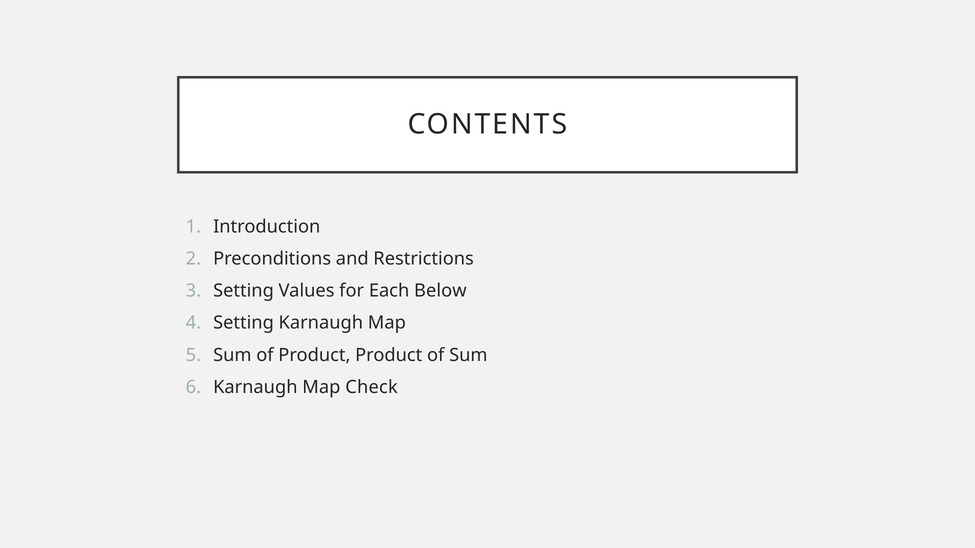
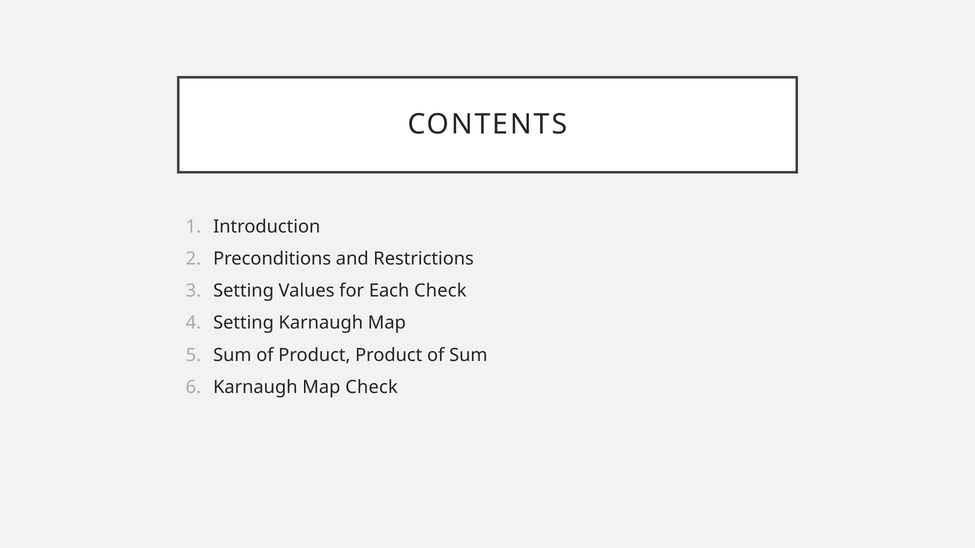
Each Below: Below -> Check
